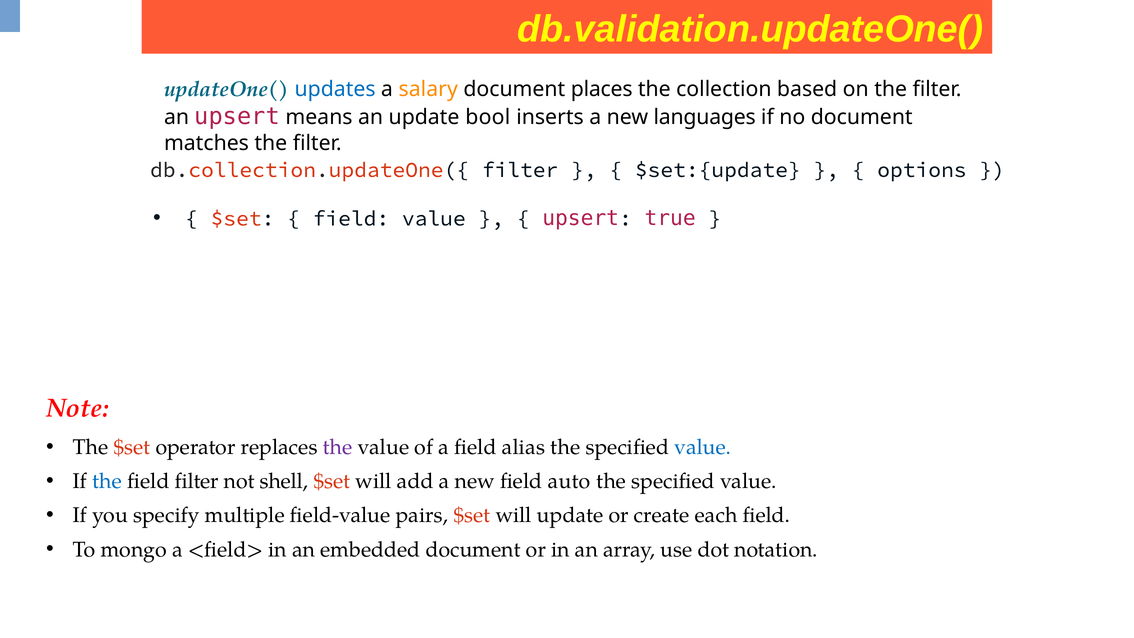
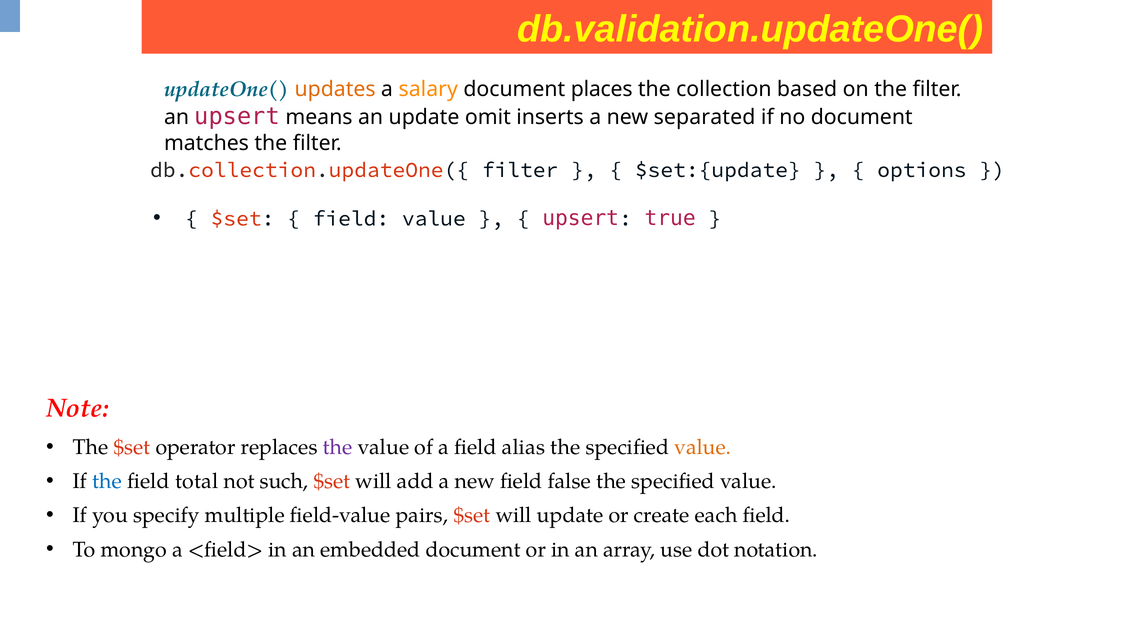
updates colour: blue -> orange
bool: bool -> omit
languages: languages -> separated
value at (703, 447) colour: blue -> orange
field filter: filter -> total
shell: shell -> such
auto: auto -> false
